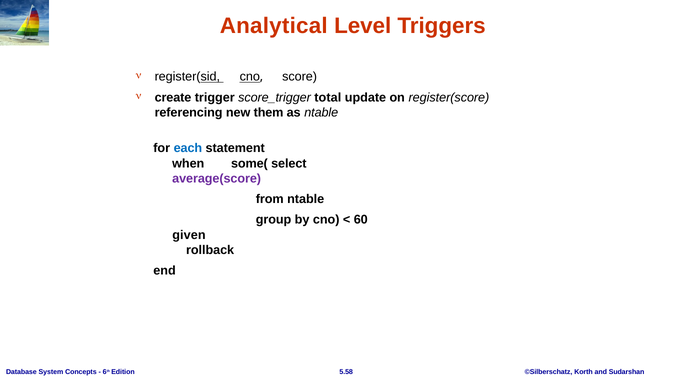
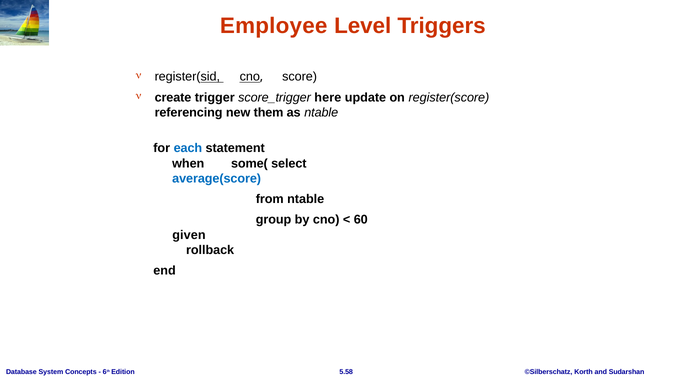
Analytical: Analytical -> Employee
total: total -> here
average(score colour: purple -> blue
